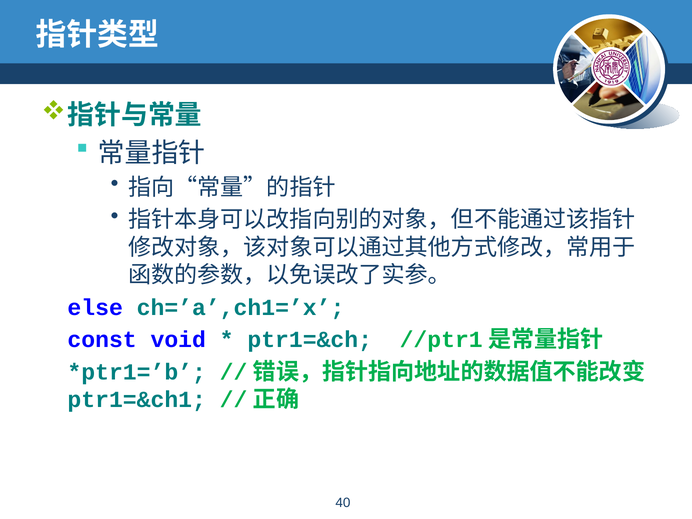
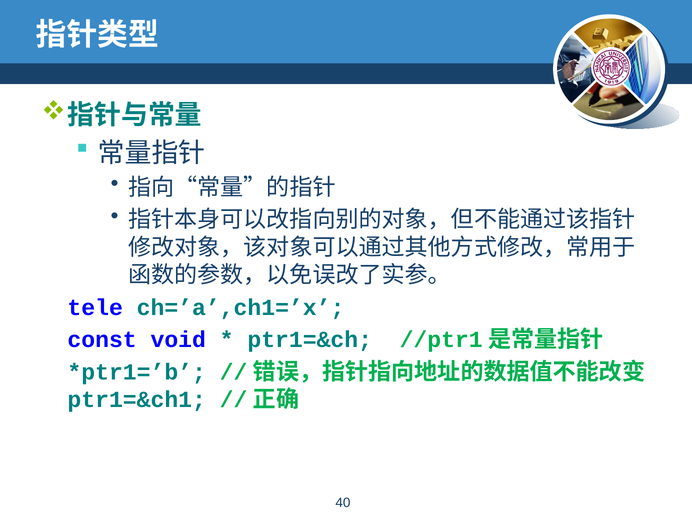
else: else -> tele
